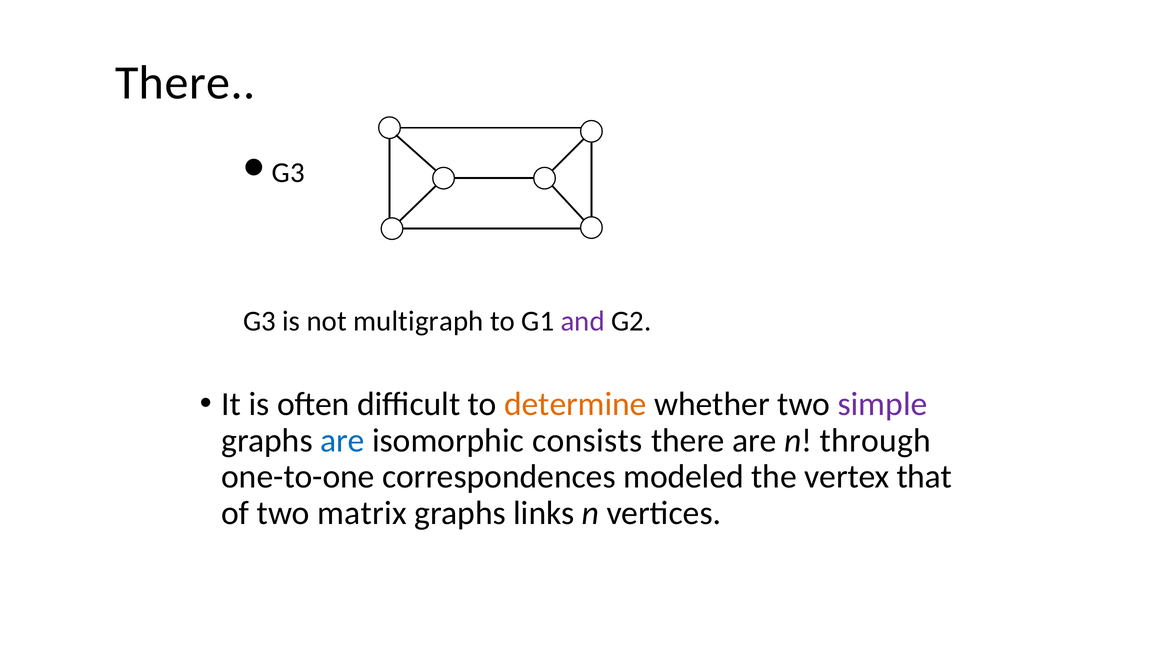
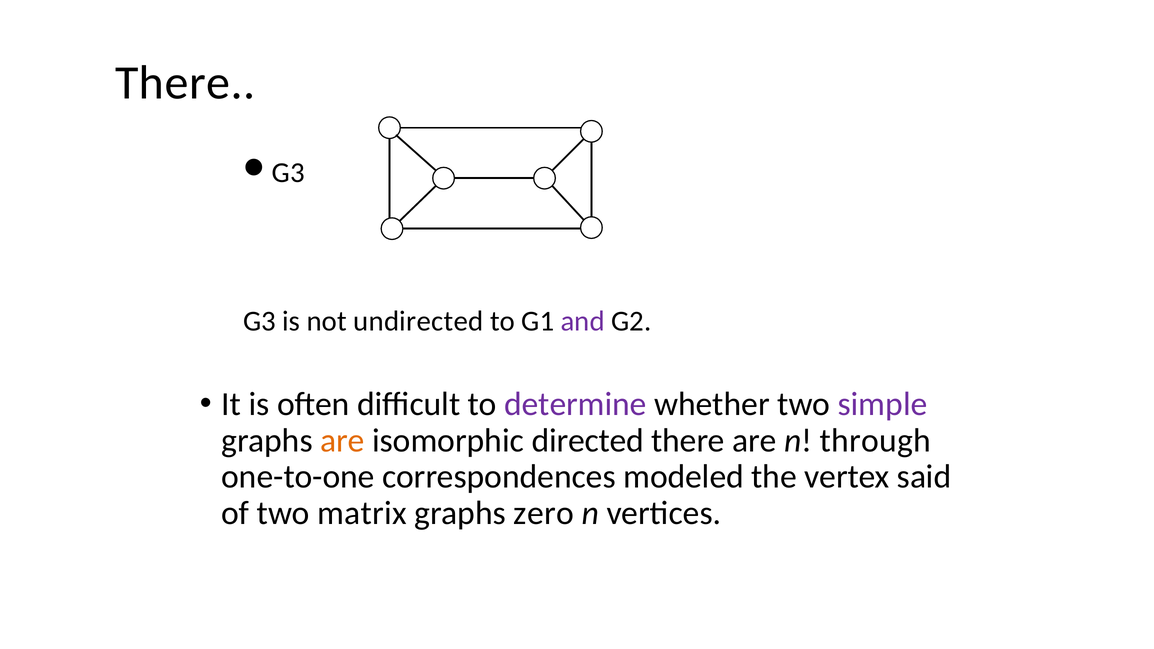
multigraph: multigraph -> undirected
determine colour: orange -> purple
are at (342, 441) colour: blue -> orange
consists: consists -> directed
that: that -> said
links: links -> zero
